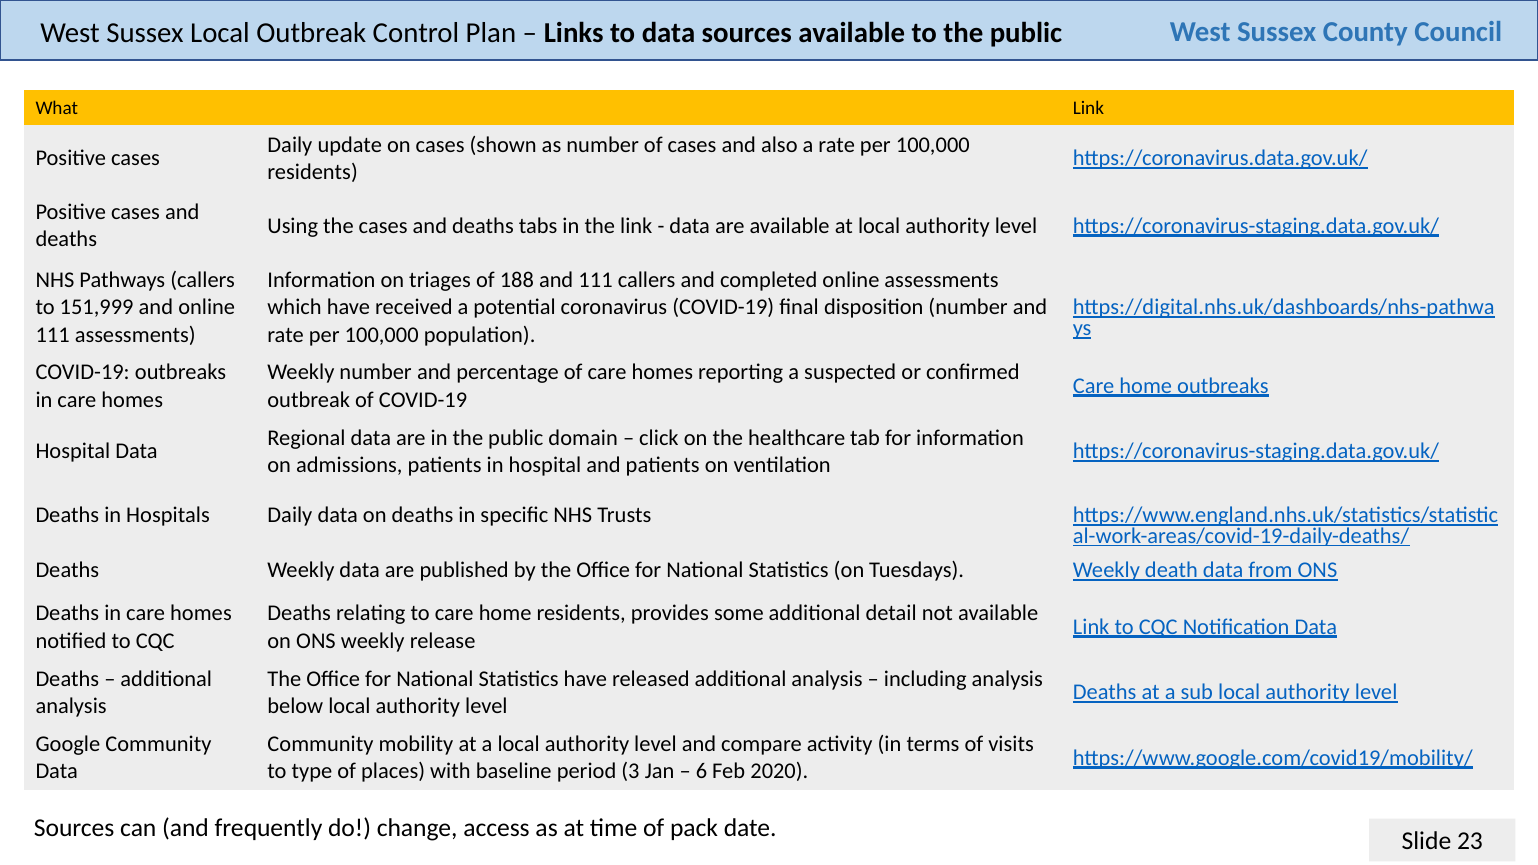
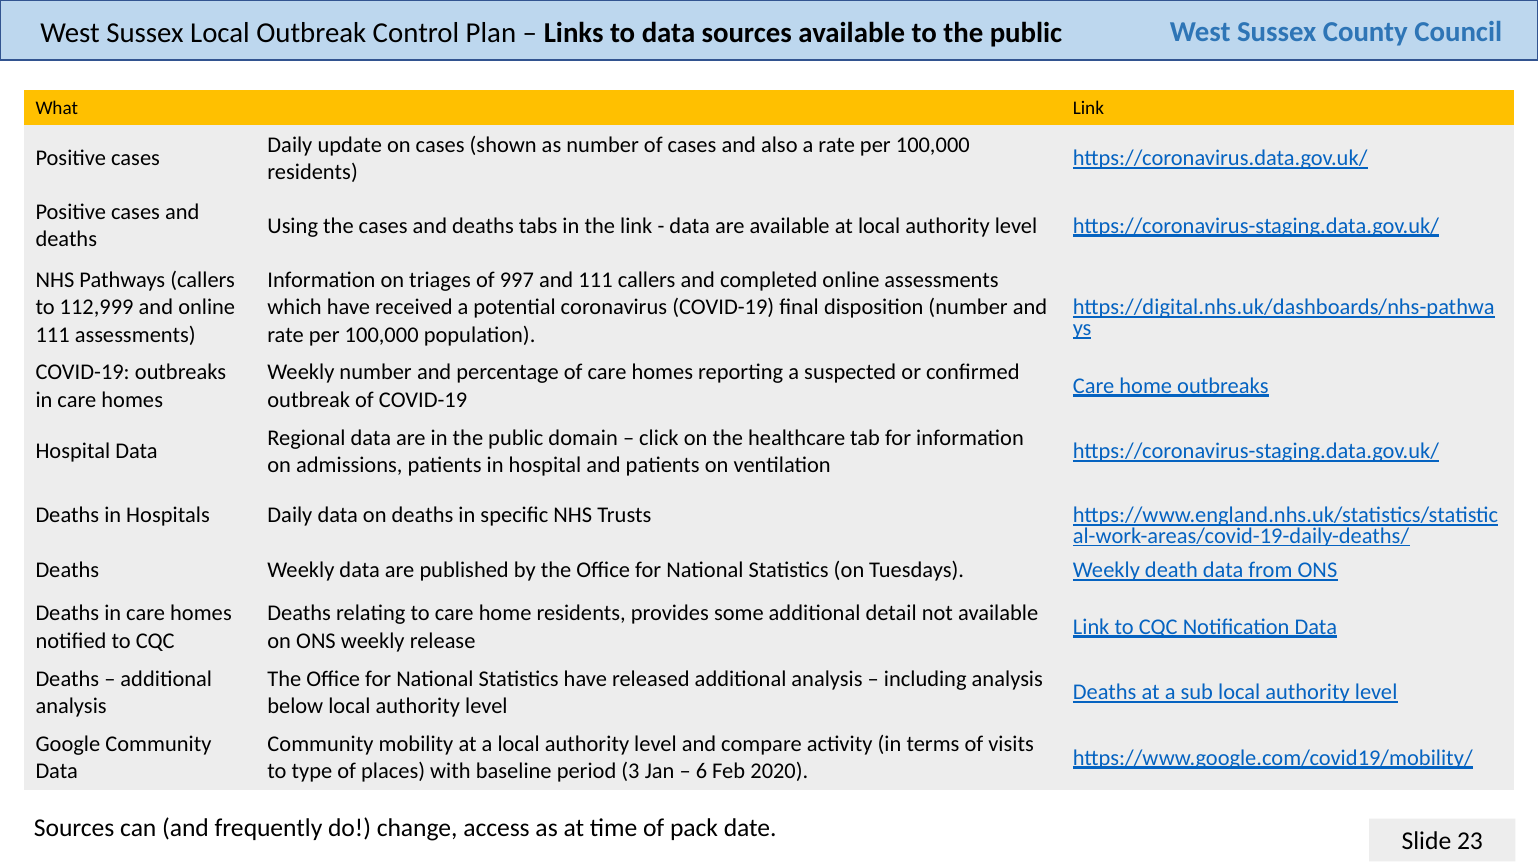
188: 188 -> 997
151,999: 151,999 -> 112,999
